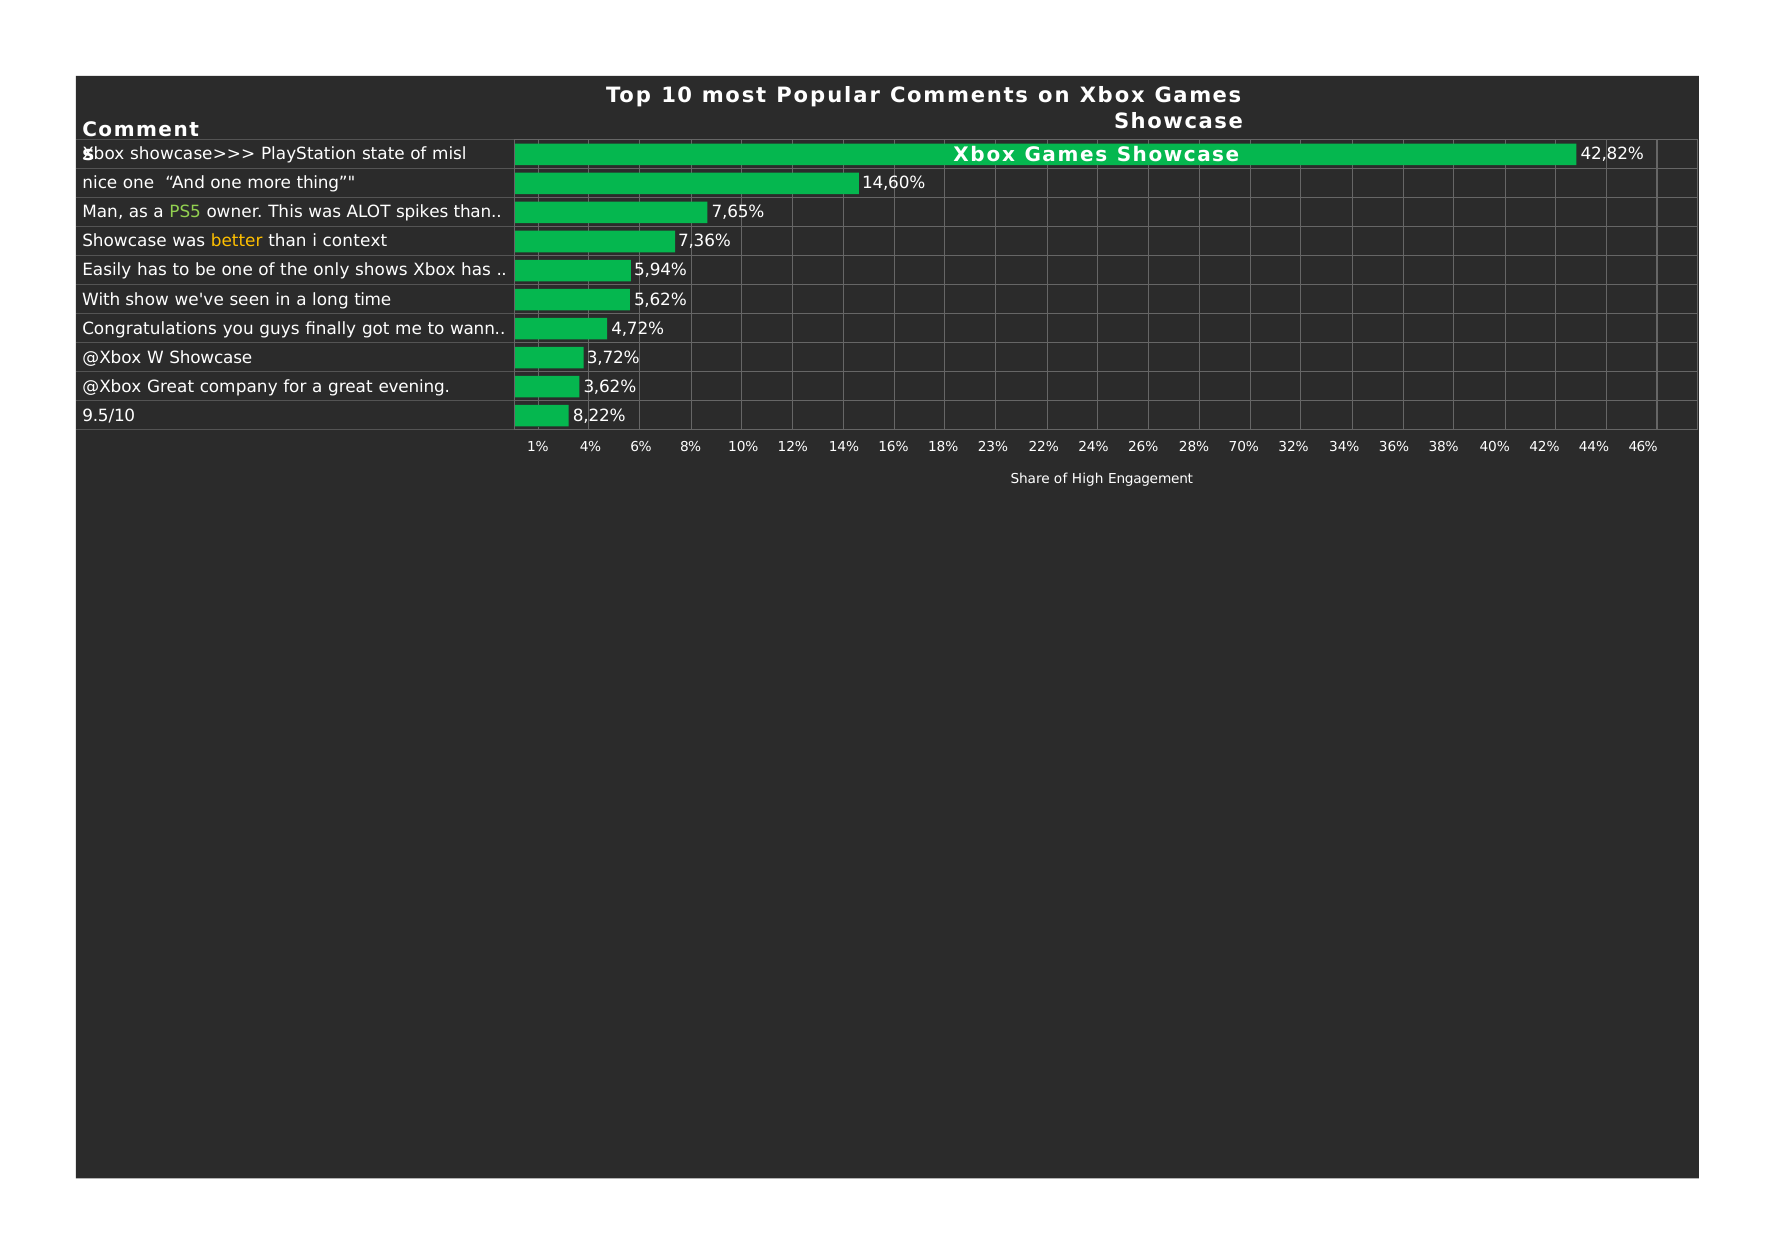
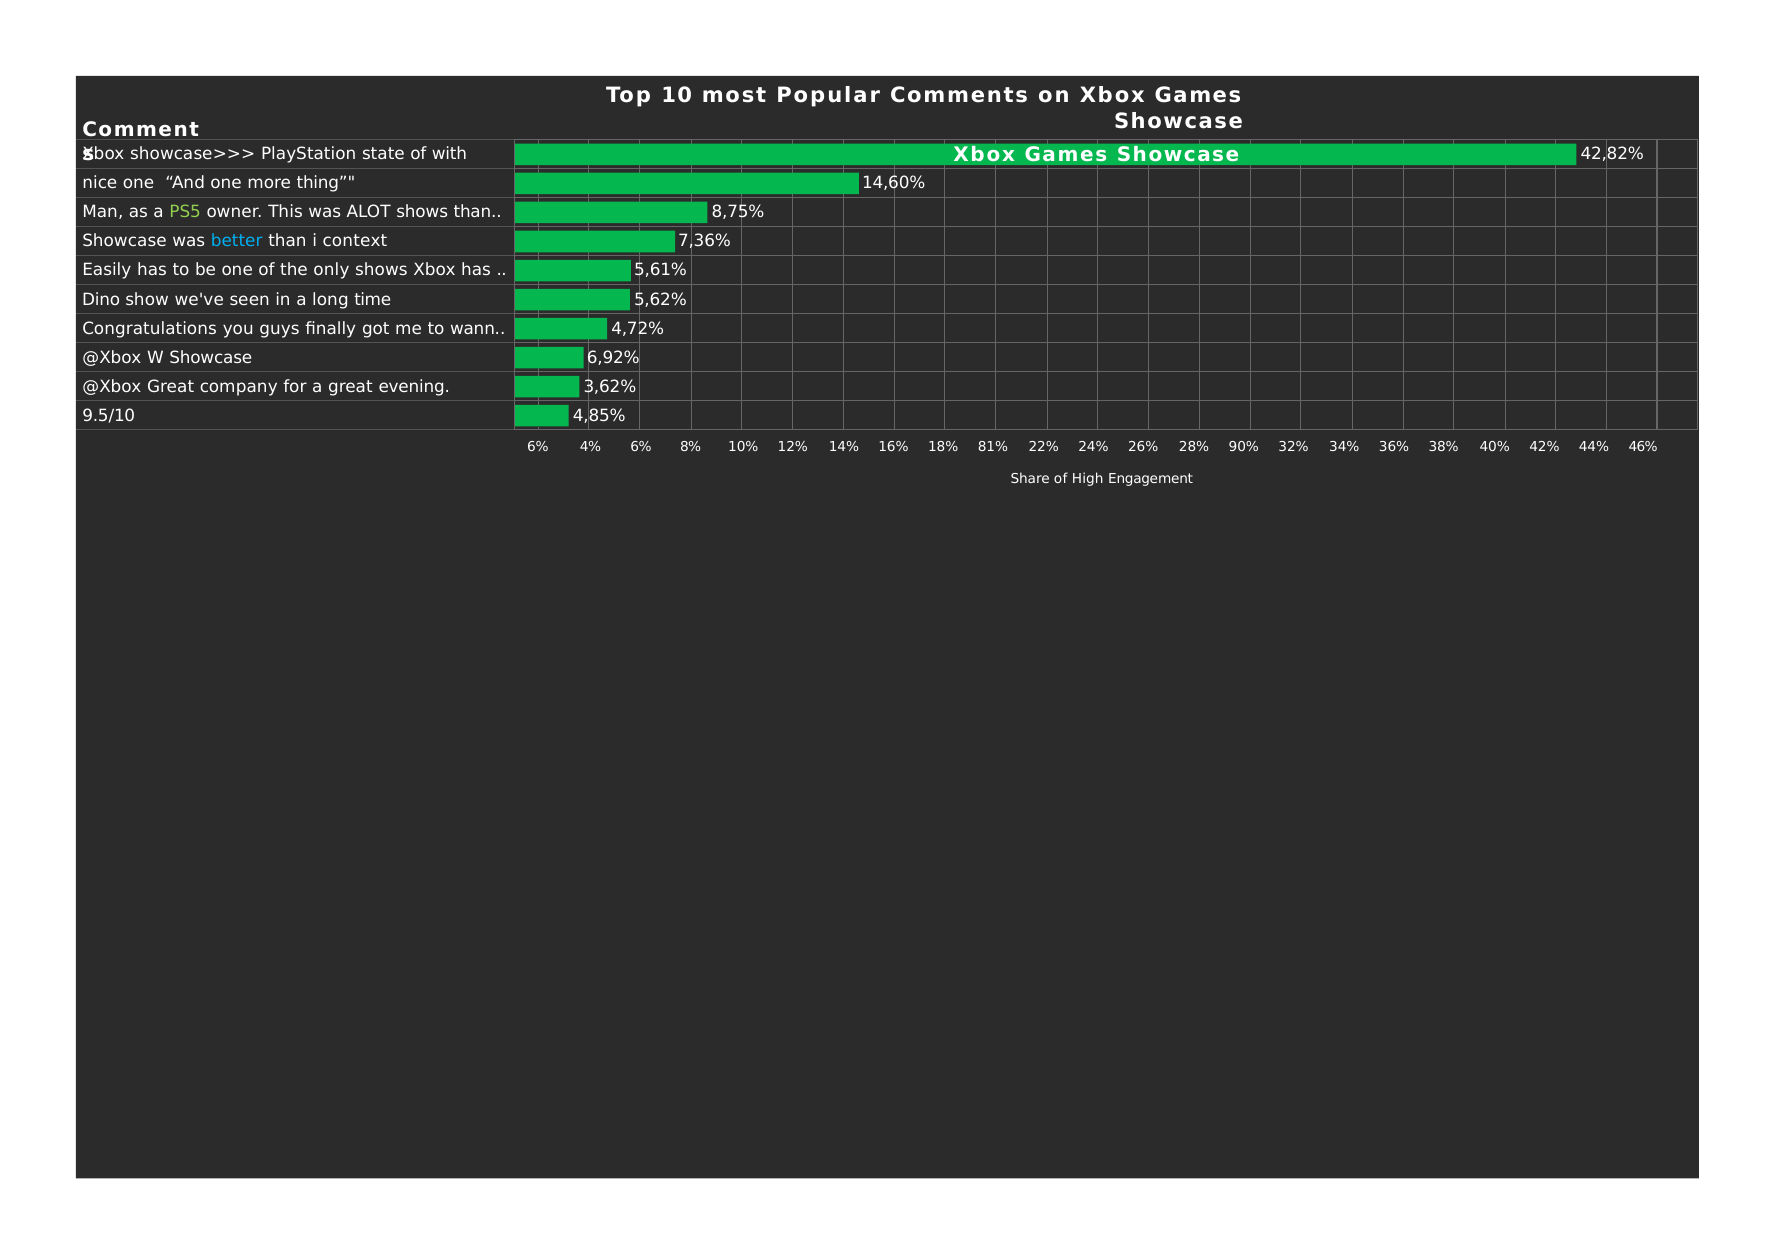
misl: misl -> with
ALOT spikes: spikes -> shows
7,65%: 7,65% -> 8,75%
better colour: yellow -> light blue
5,94%: 5,94% -> 5,61%
With: With -> Dino
3,72%: 3,72% -> 6,92%
8,22%: 8,22% -> 4,85%
1% at (538, 447): 1% -> 6%
23%: 23% -> 81%
70%: 70% -> 90%
